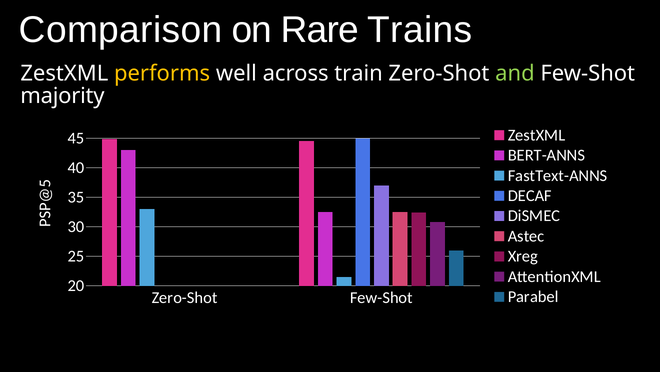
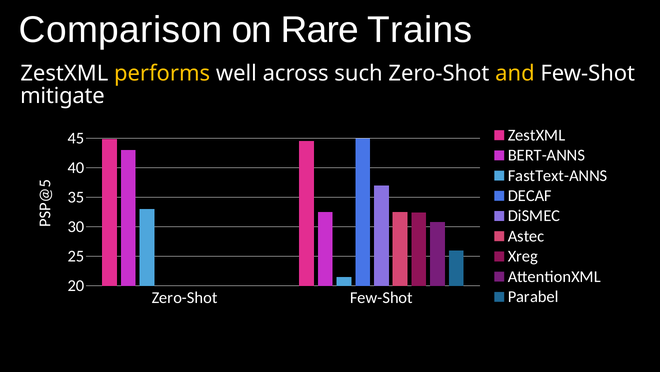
train: train -> such
and colour: light green -> yellow
majority: majority -> mitigate
